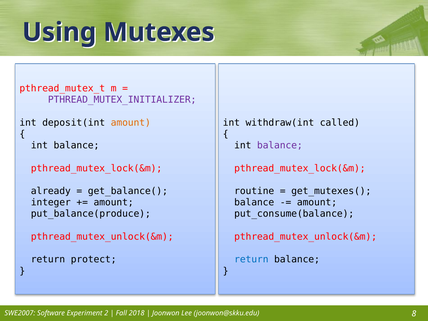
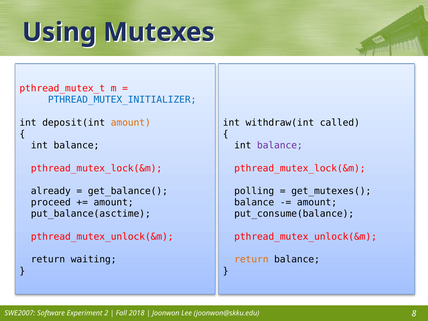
PTHREAD_MUTEX_INITIALIZER colour: purple -> blue
routine: routine -> polling
integer: integer -> proceed
put_balance(produce: put_balance(produce -> put_balance(asctime
protect: protect -> waiting
return at (251, 259) colour: blue -> orange
